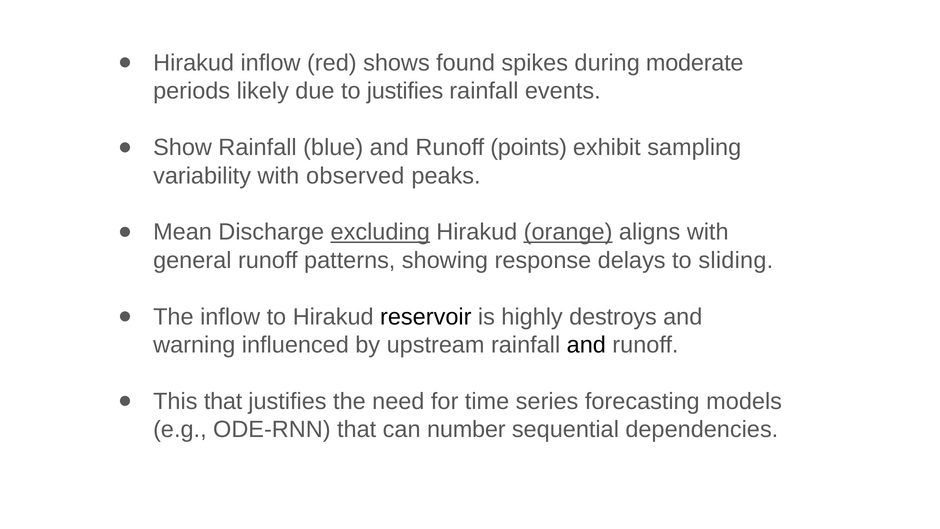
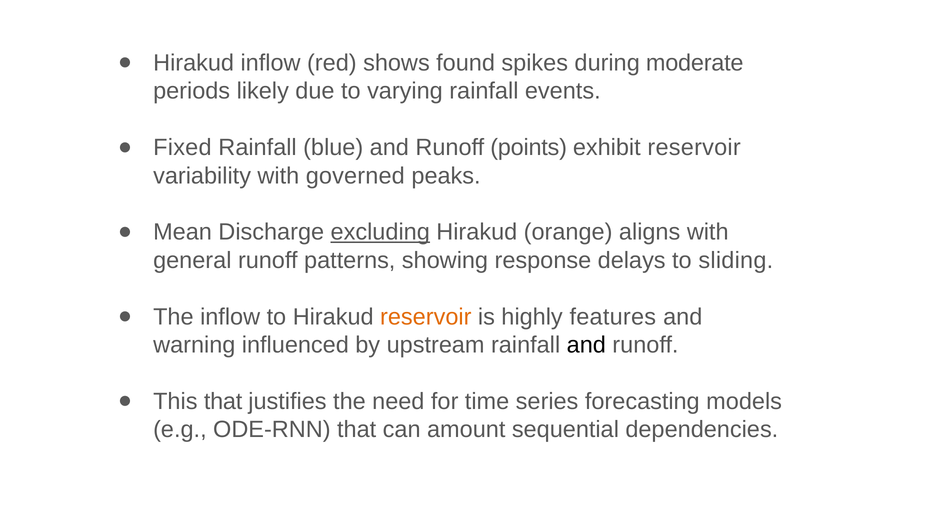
to justifies: justifies -> varying
Show: Show -> Fixed
exhibit sampling: sampling -> reservoir
observed: observed -> governed
orange underline: present -> none
reservoir at (426, 317) colour: black -> orange
destroys: destroys -> features
number: number -> amount
